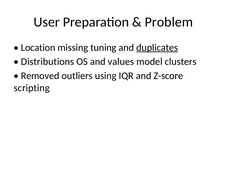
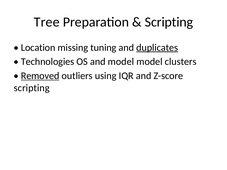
User: User -> Tree
Problem at (169, 22): Problem -> Scripting
Distributions: Distributions -> Technologies
and values: values -> model
Removed underline: none -> present
